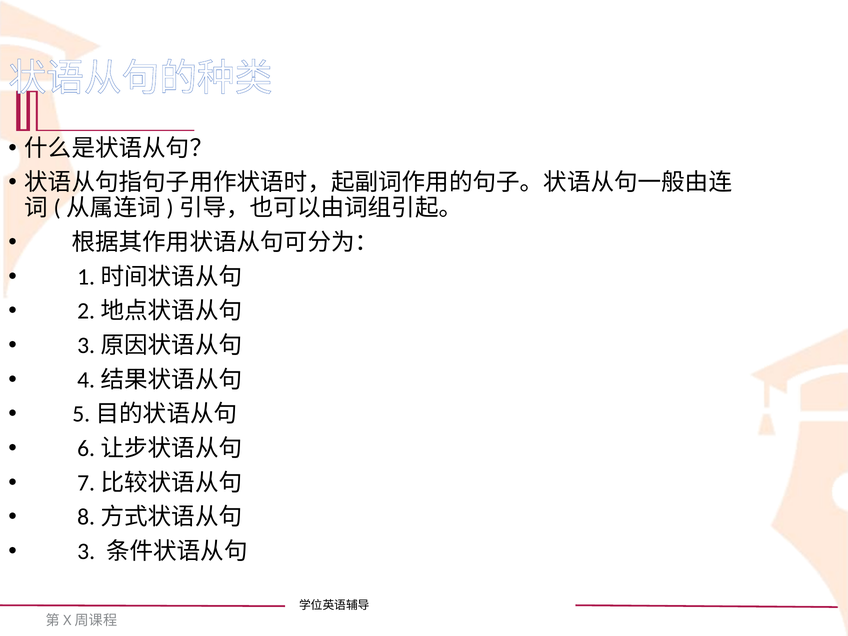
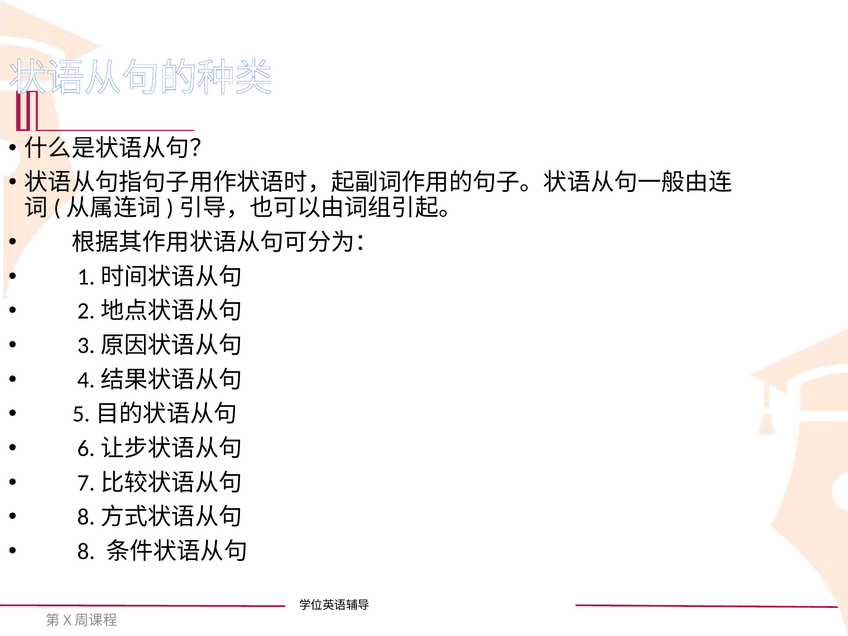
3: 3 -> 8
